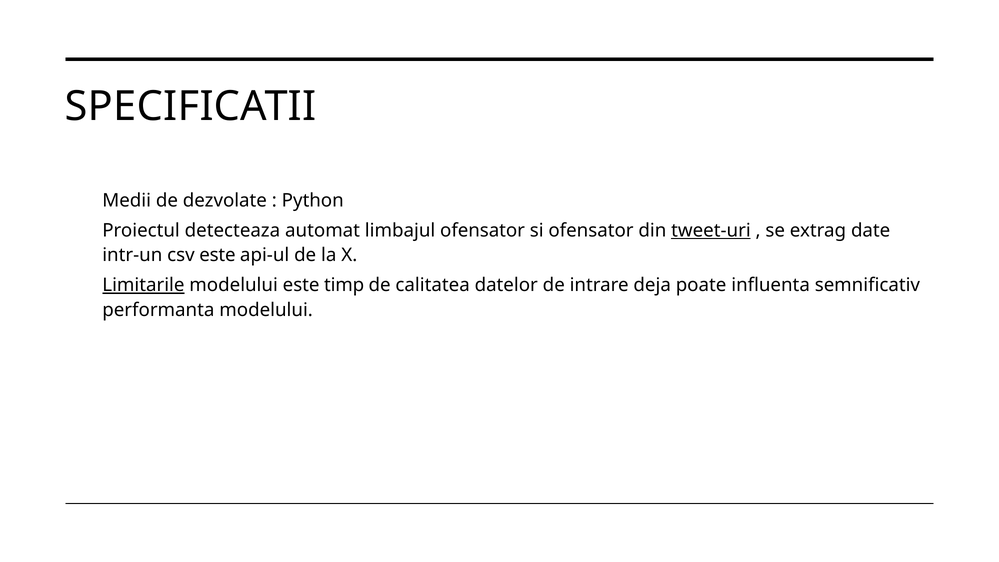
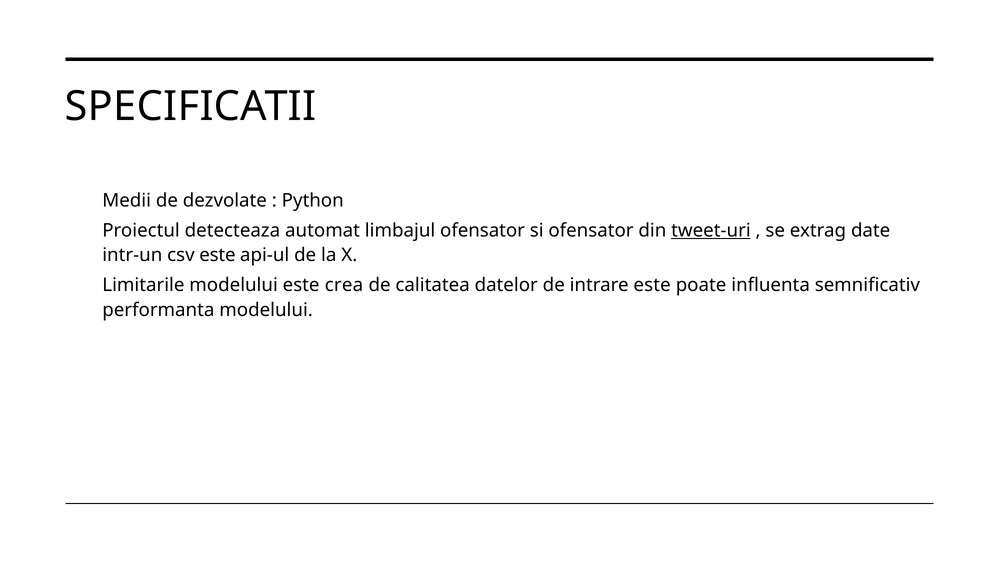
Limitarile underline: present -> none
timp: timp -> crea
intrare deja: deja -> este
